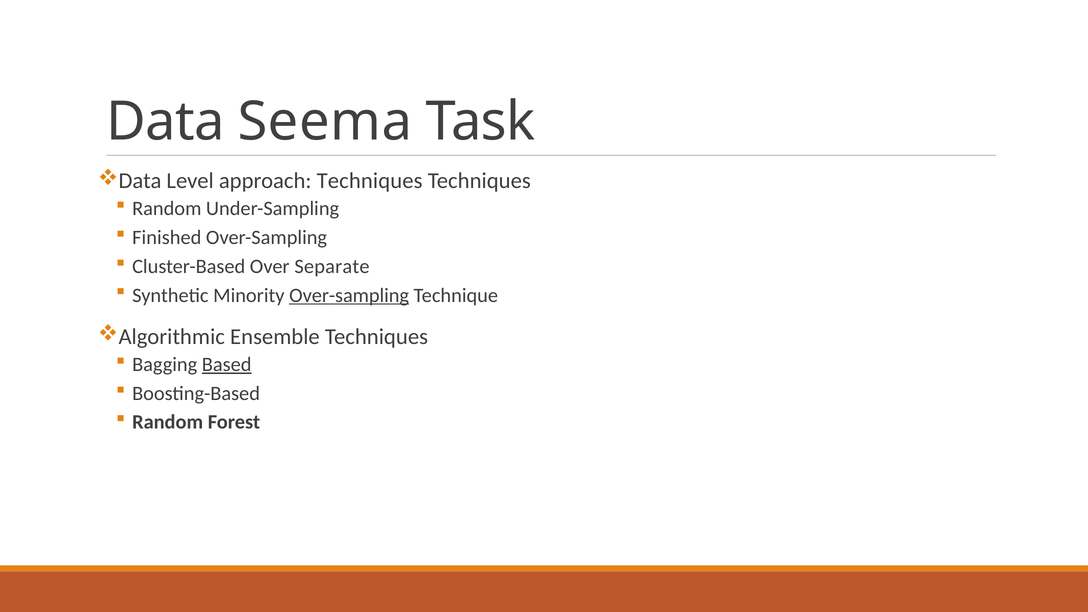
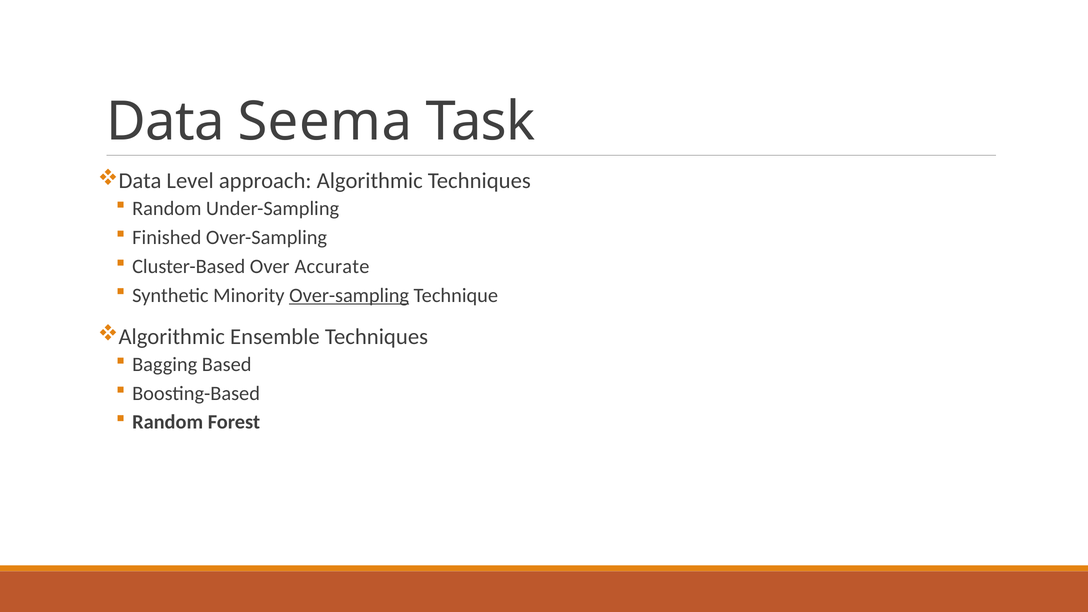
approach Techniques: Techniques -> Algorithmic
Separate: Separate -> Accurate
Based underline: present -> none
